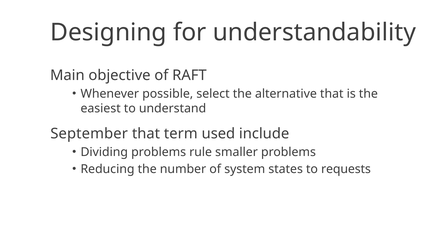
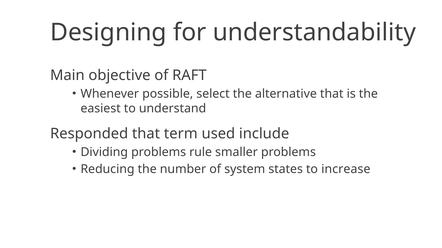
September: September -> Responded
requests: requests -> increase
